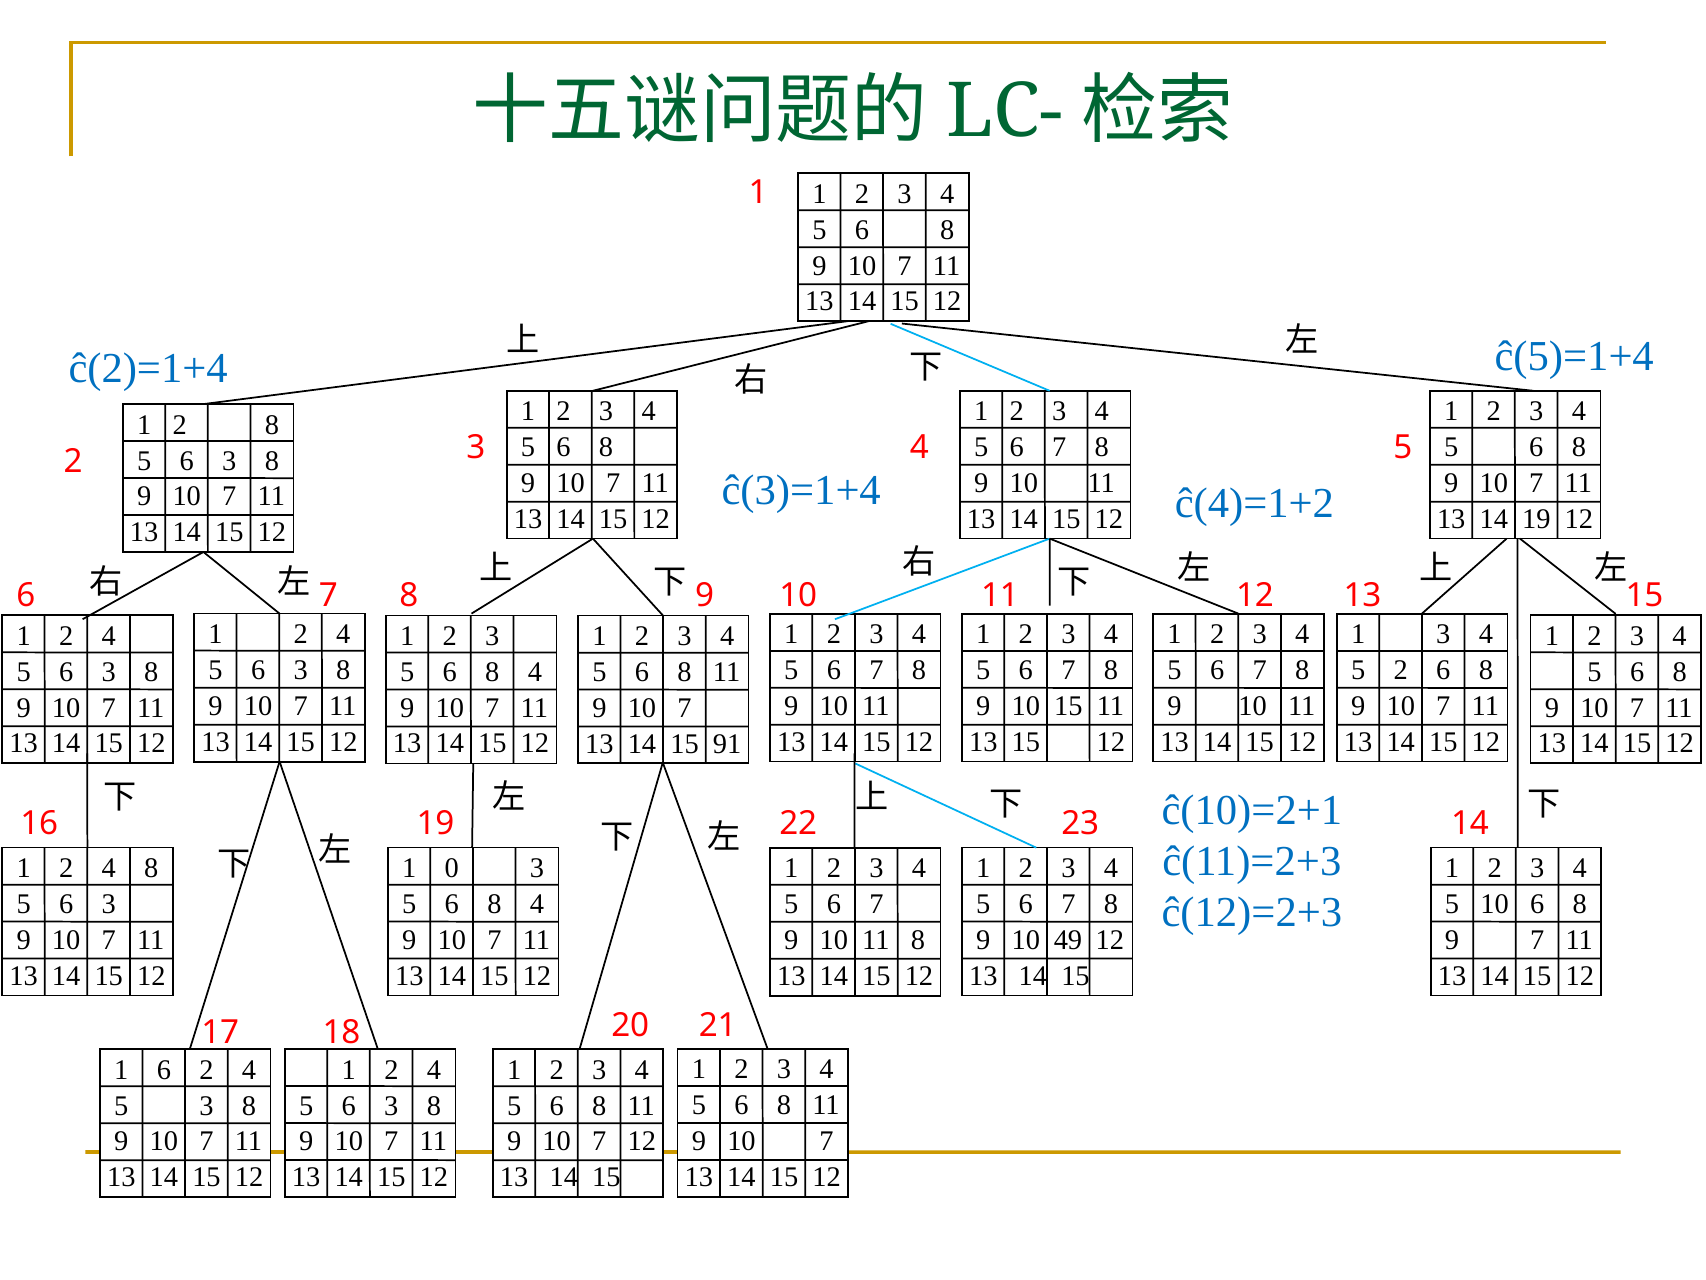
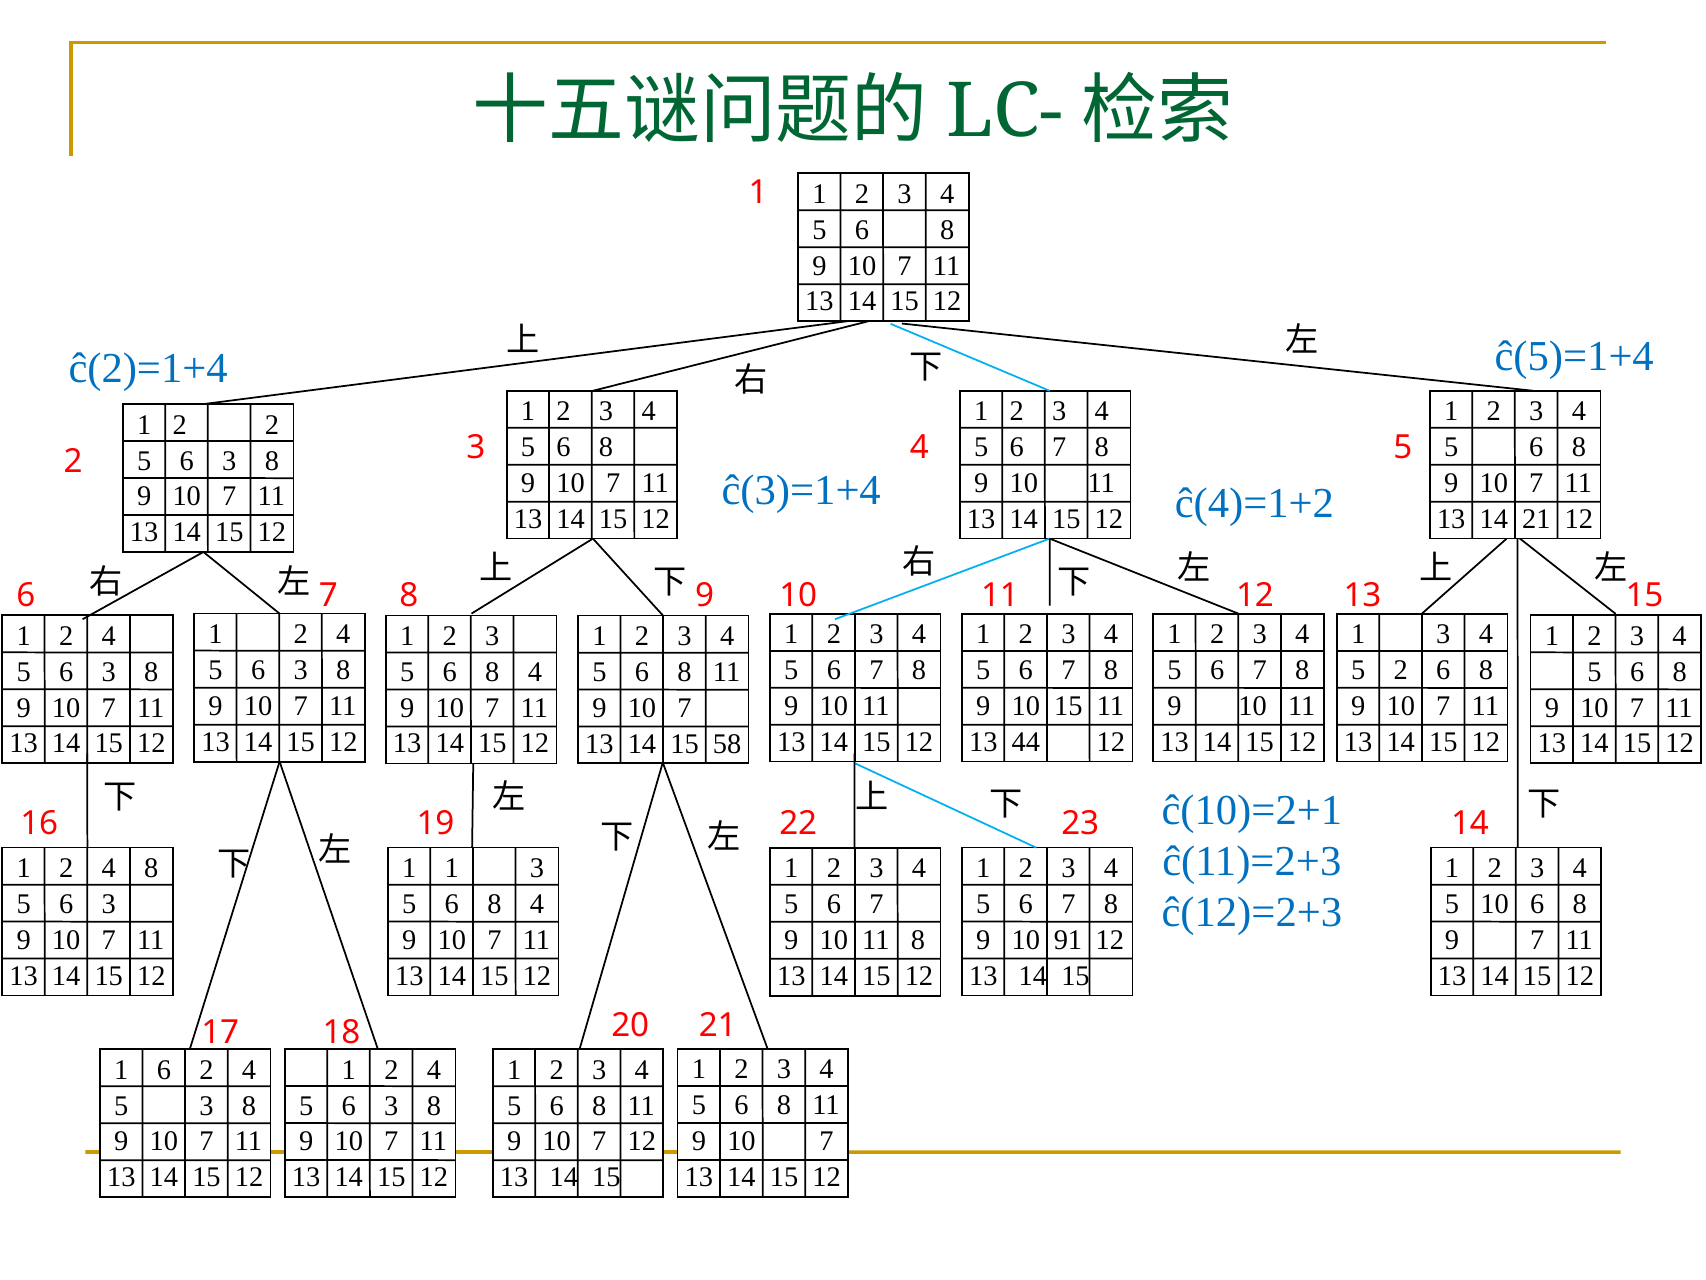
2 8: 8 -> 2
14 19: 19 -> 21
15 at (1026, 742): 15 -> 44
91: 91 -> 58
1 0: 0 -> 1
49: 49 -> 91
